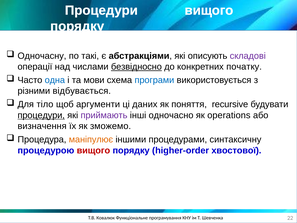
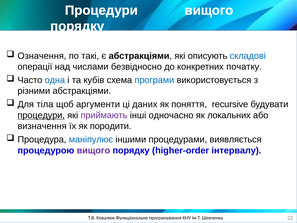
Одночасну: Одночасну -> Означення
складові colour: purple -> blue
безвідносно underline: present -> none
мови: мови -> кубів
різними відбувається: відбувається -> абстракціями
тіло: тіло -> тіла
operations: operations -> локальних
зможемо: зможемо -> породити
маніпулює colour: orange -> blue
синтаксичну: синтаксичну -> виявляється
вищого at (93, 150) colour: red -> purple
хвостової: хвостової -> інтервалу
